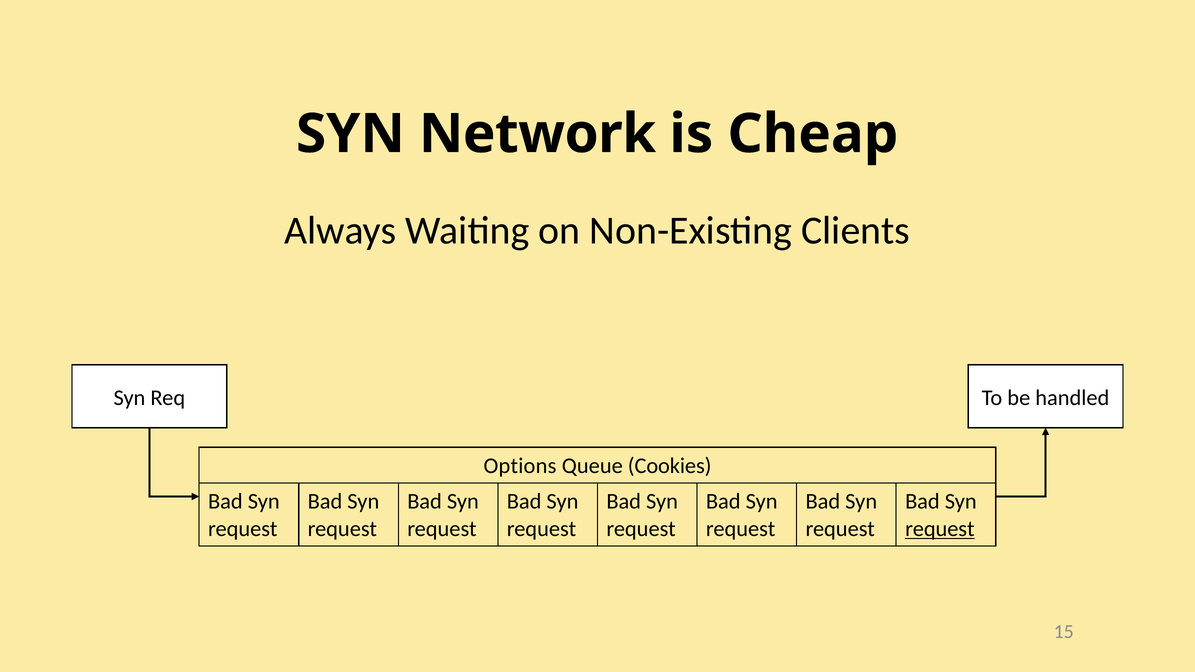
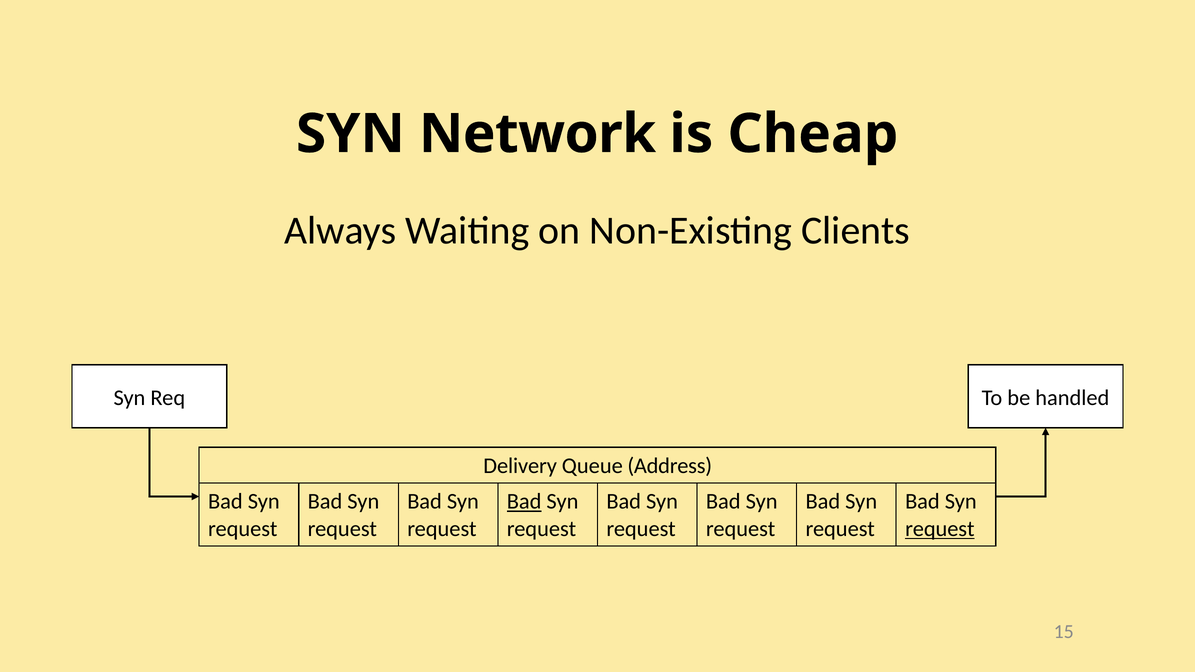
Options: Options -> Delivery
Cookies: Cookies -> Address
Bad at (524, 502) underline: none -> present
